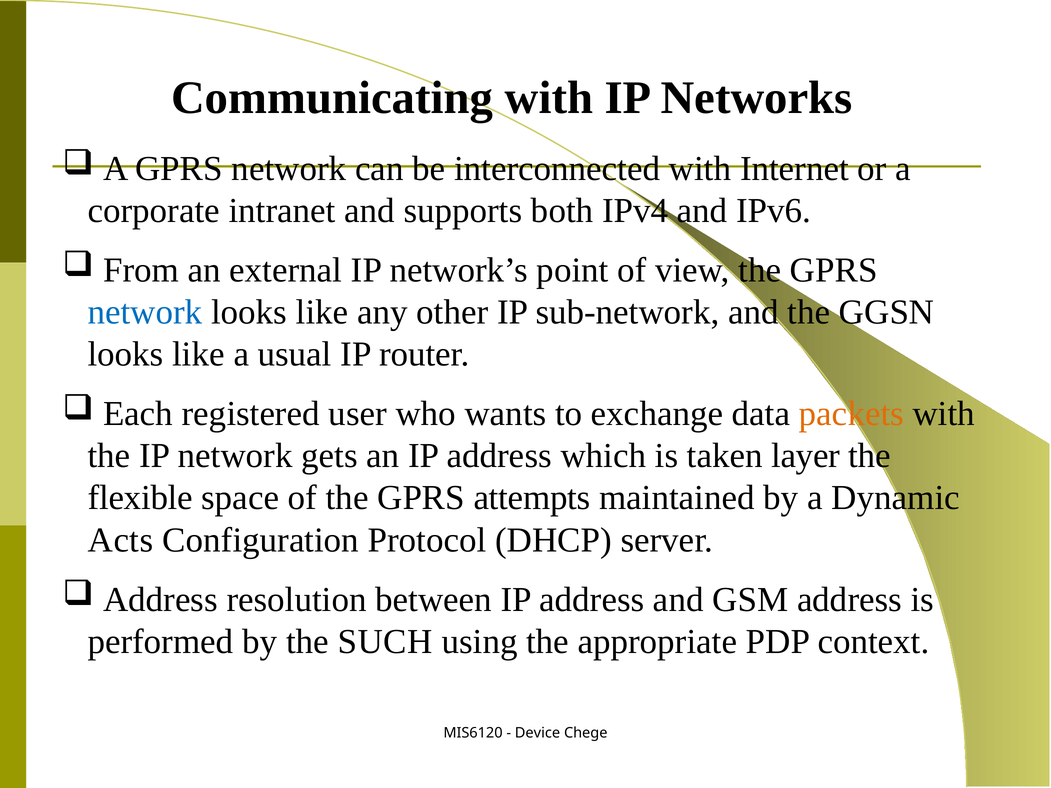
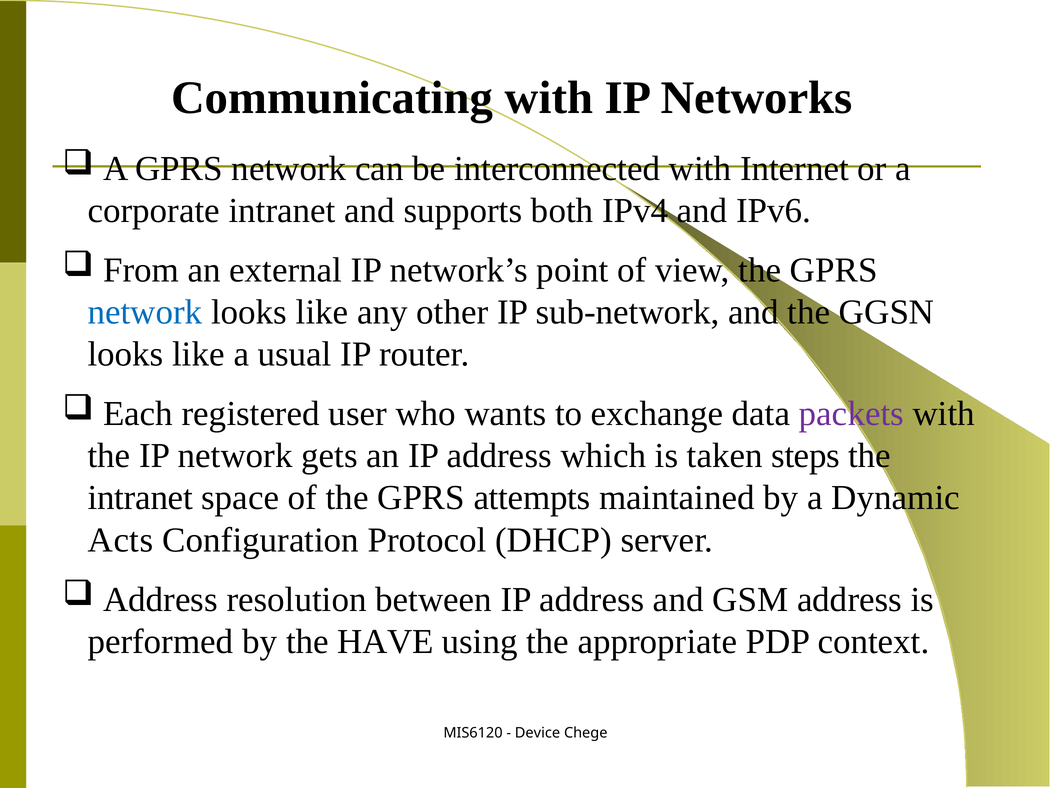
packets colour: orange -> purple
layer: layer -> steps
flexible at (140, 498): flexible -> intranet
SUCH: SUCH -> HAVE
